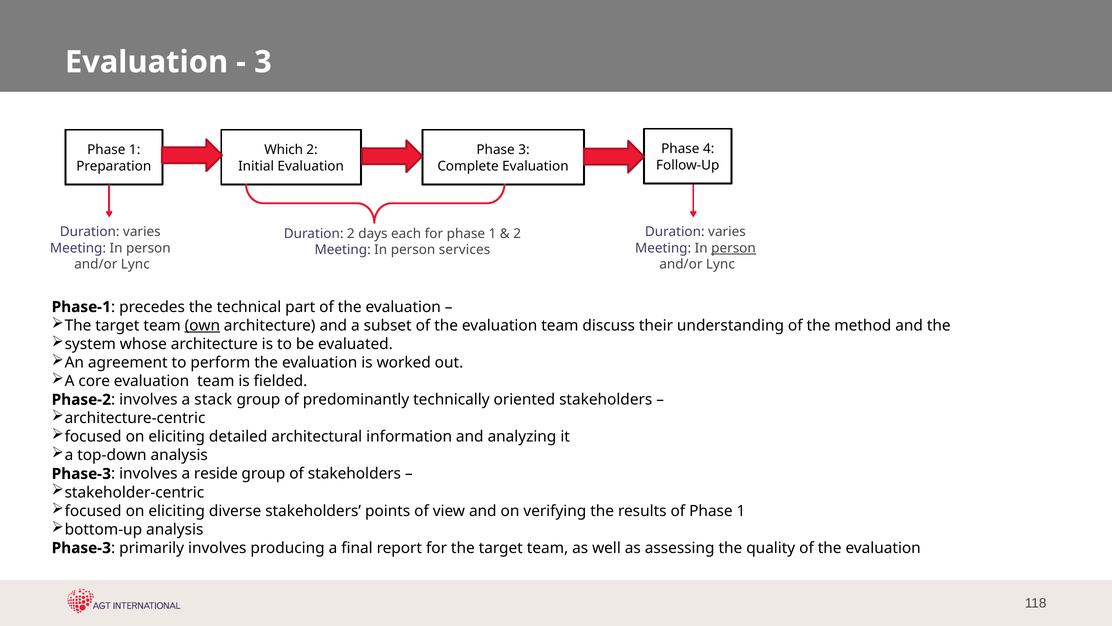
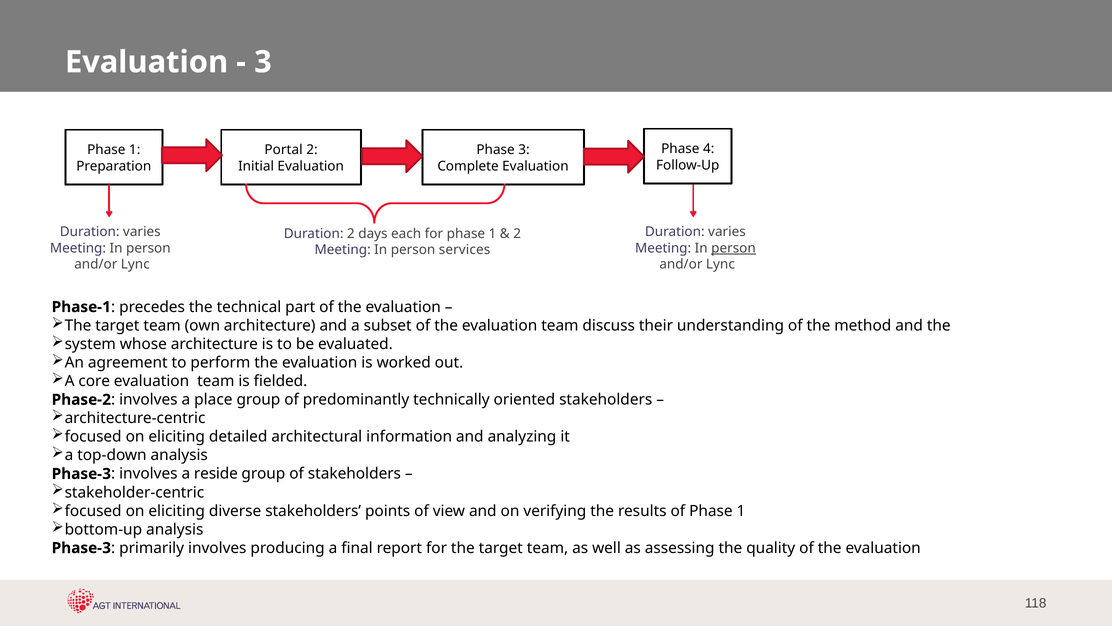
Which: Which -> Portal
own underline: present -> none
stack: stack -> place
